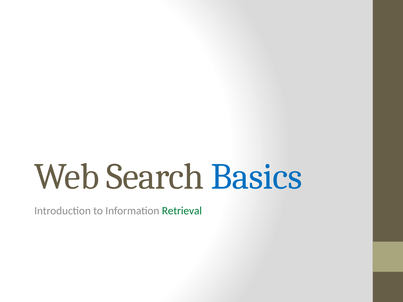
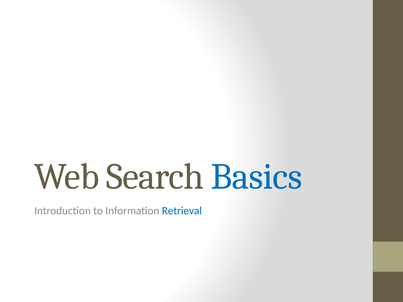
Retrieval colour: green -> blue
